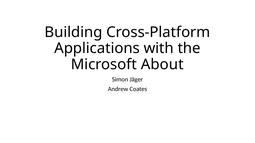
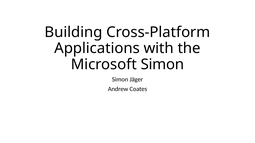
Microsoft About: About -> Simon
